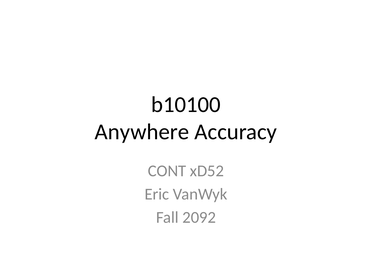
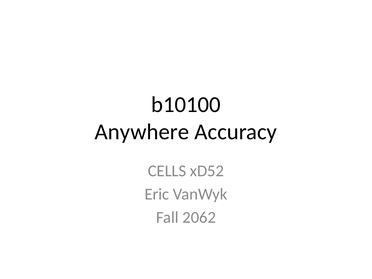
CONT: CONT -> CELLS
2092: 2092 -> 2062
